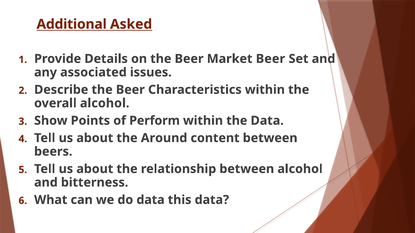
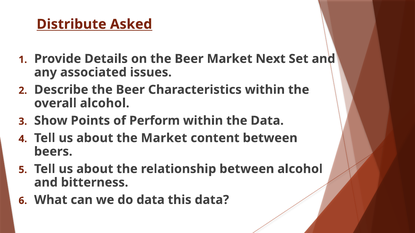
Additional: Additional -> Distribute
Market Beer: Beer -> Next
the Around: Around -> Market
